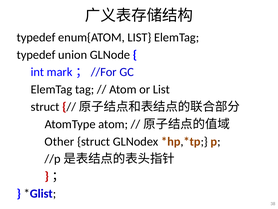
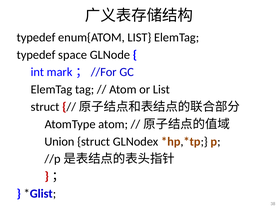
union: union -> space
Other: Other -> Union
